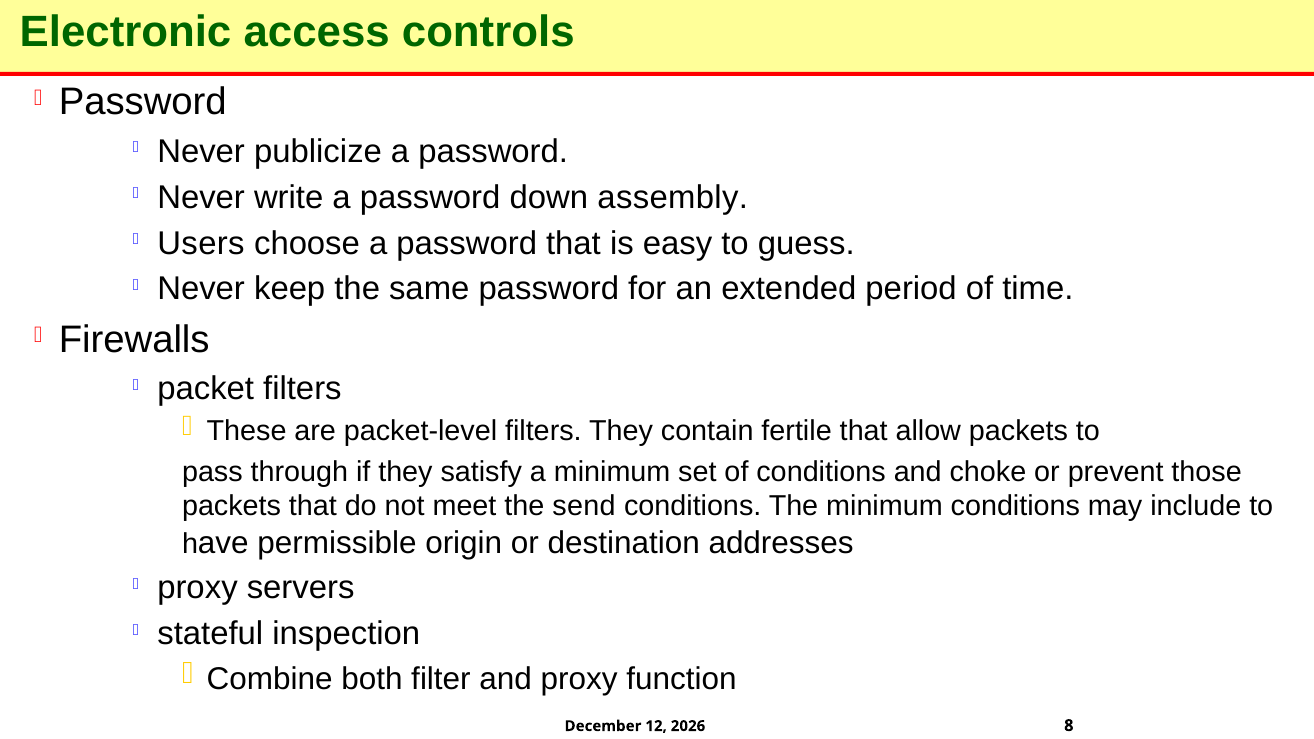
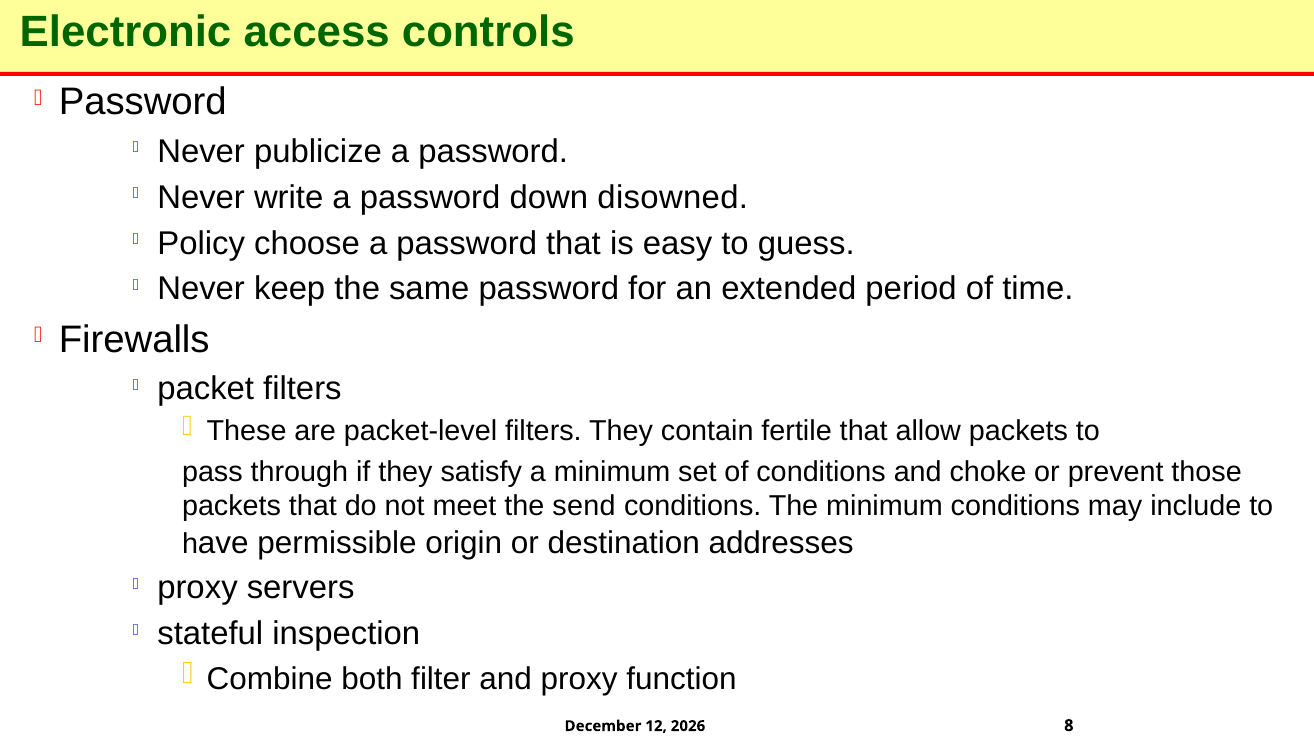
assembly: assembly -> disowned
Users: Users -> Policy
